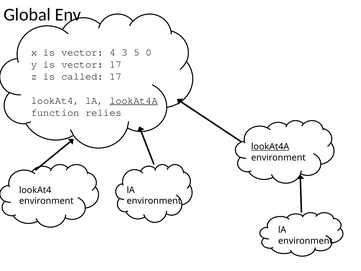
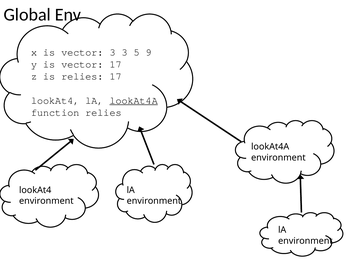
vector 4: 4 -> 3
0: 0 -> 9
is called: called -> relies
lookAt4A at (270, 147) underline: present -> none
